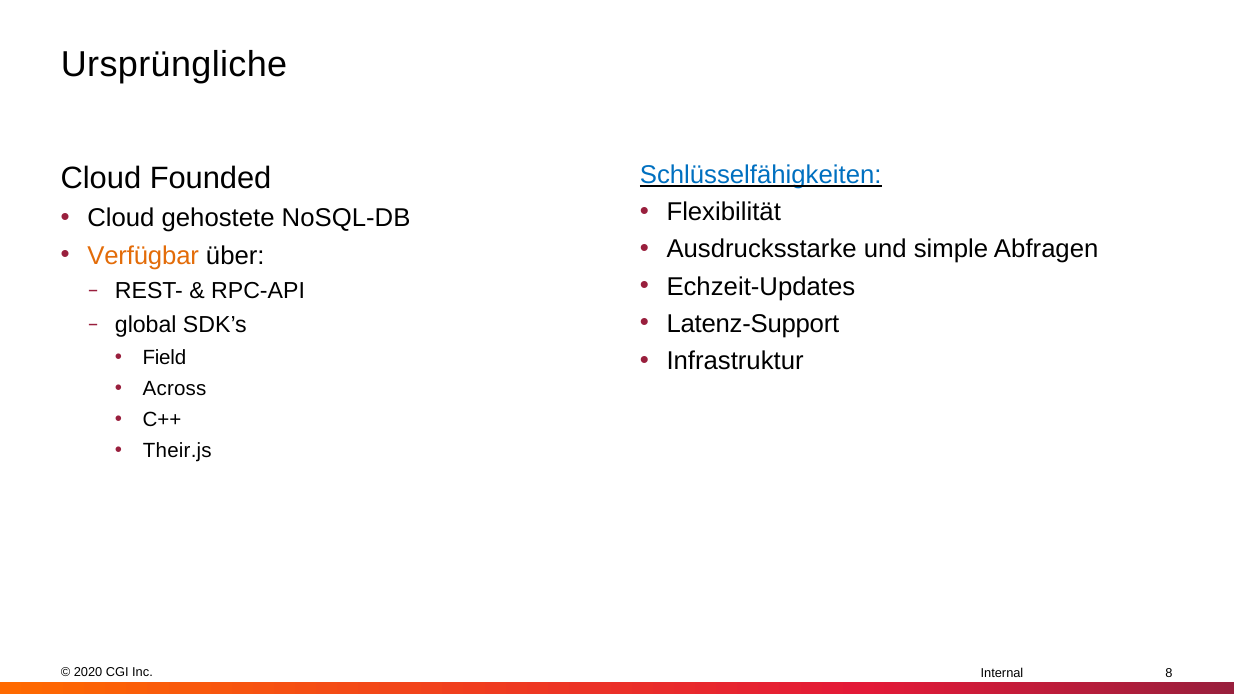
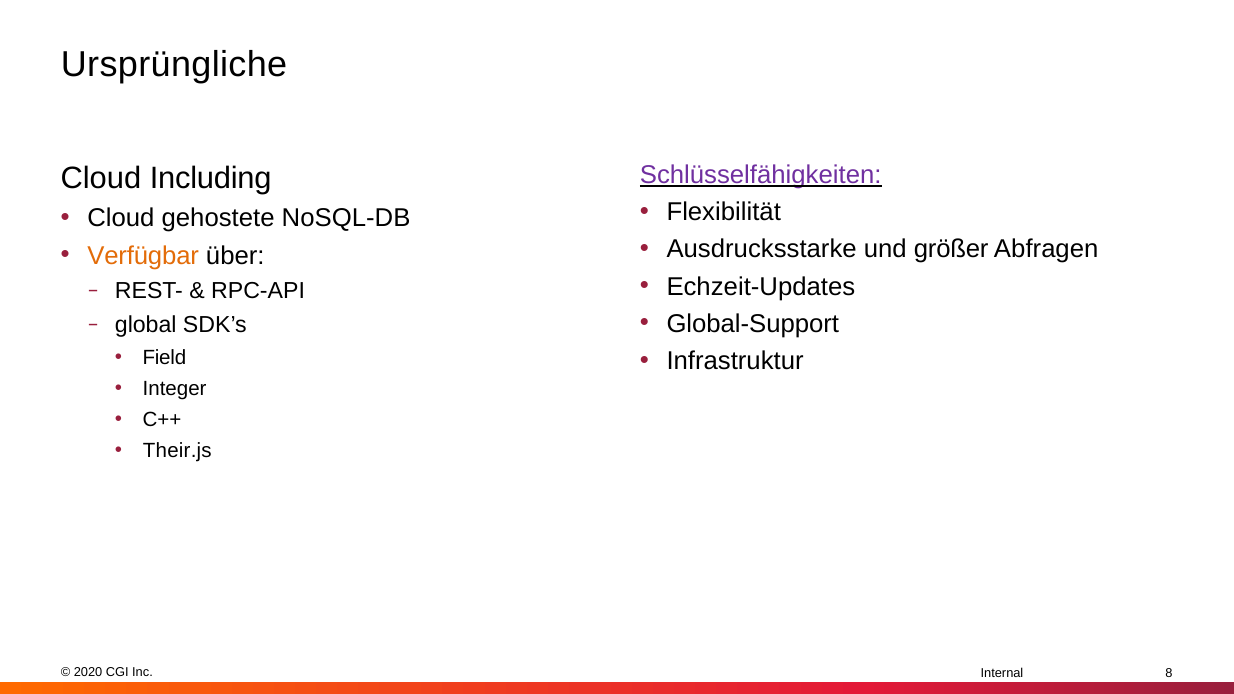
Schlüsselfähigkeiten colour: blue -> purple
Founded: Founded -> Including
simple: simple -> größer
Latenz-Support: Latenz-Support -> Global-Support
Across: Across -> Integer
